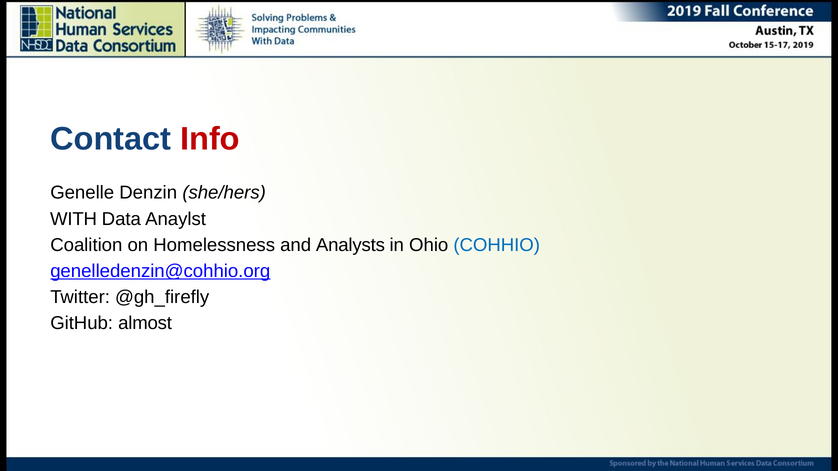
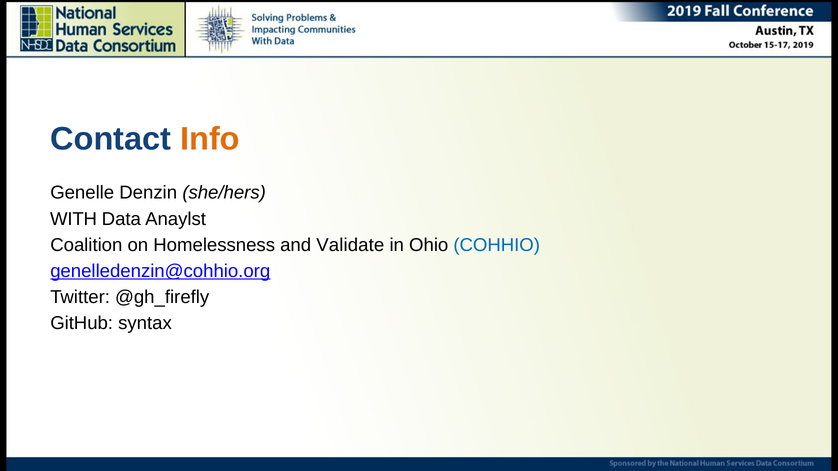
Info colour: red -> orange
Analysts: Analysts -> Validate
almost: almost -> syntax
